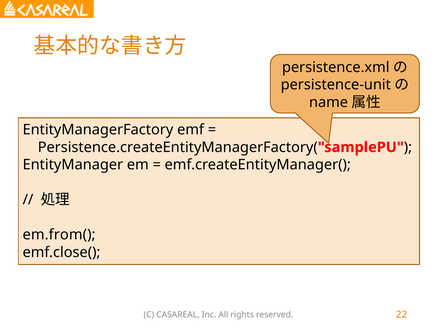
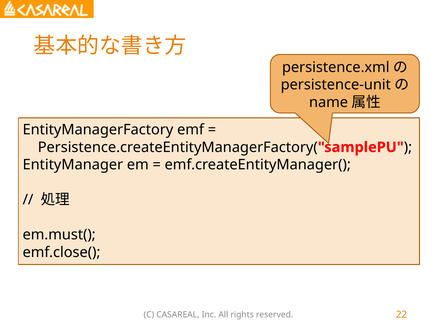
em.from(: em.from( -> em.must(
